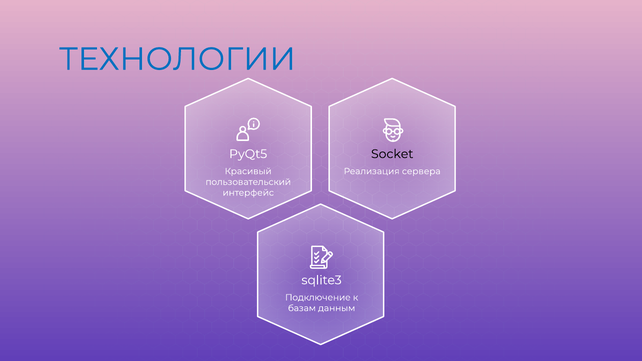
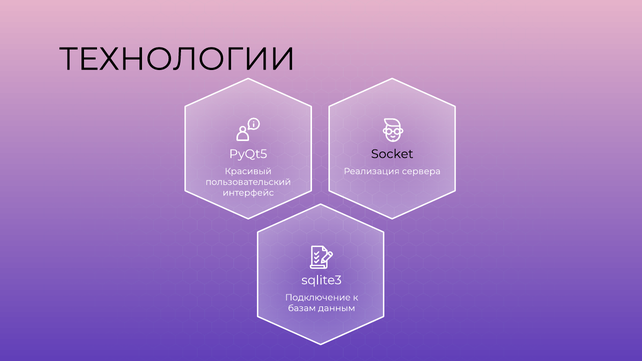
ТЕХНОЛОГИИ colour: blue -> black
